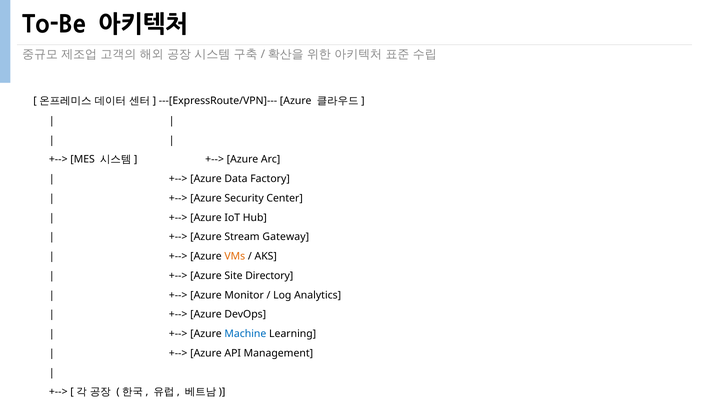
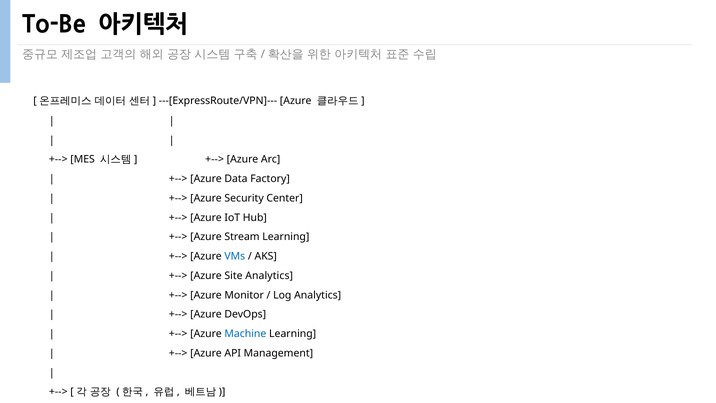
Stream Gateway: Gateway -> Learning
VMs colour: orange -> blue
Site Directory: Directory -> Analytics
